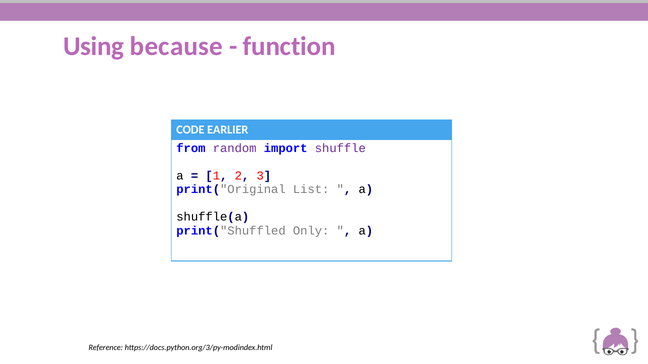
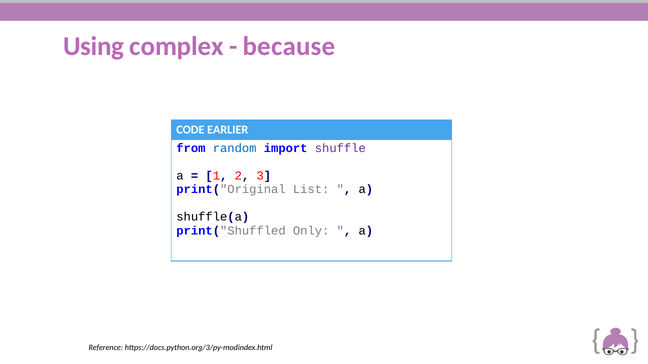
because: because -> complex
function: function -> because
random colour: purple -> blue
